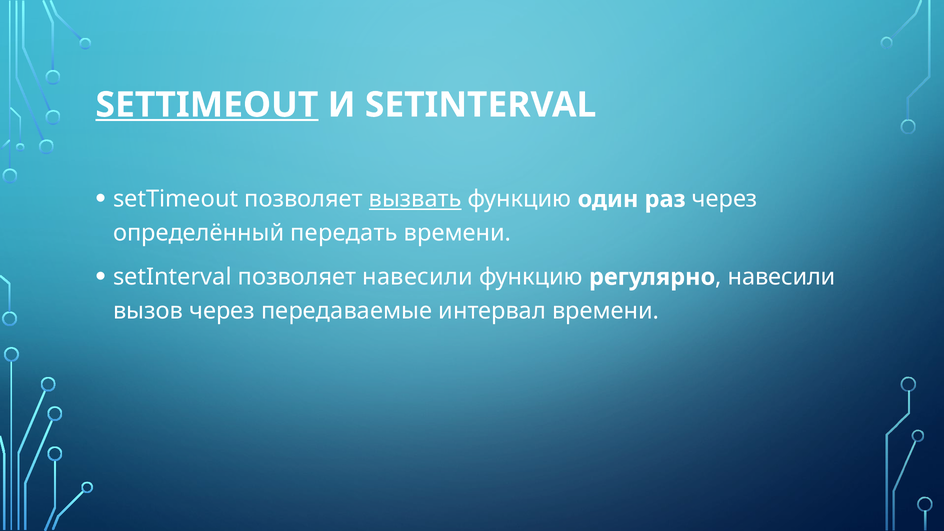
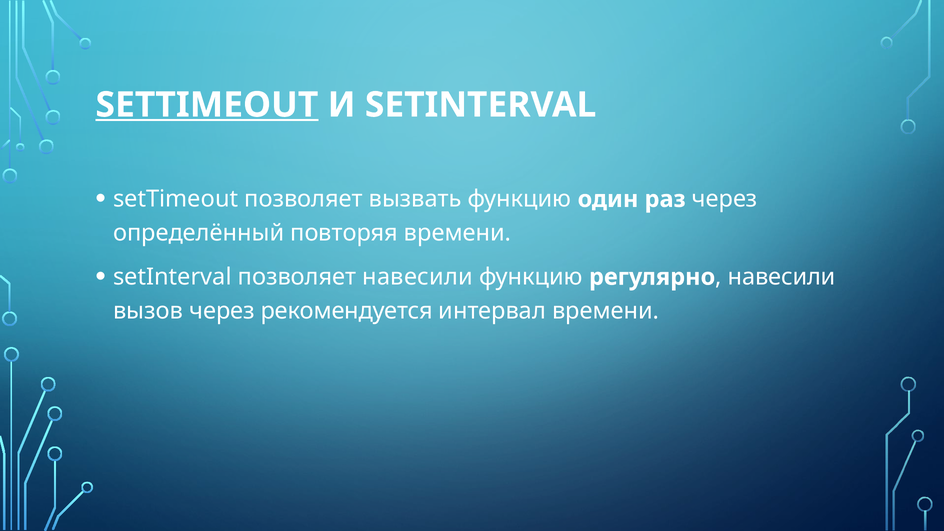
вызвать underline: present -> none
передать: передать -> повторяя
передаваемые: передаваемые -> рекомендуется
